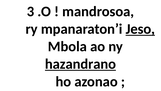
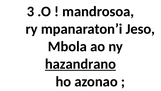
Jeso underline: present -> none
